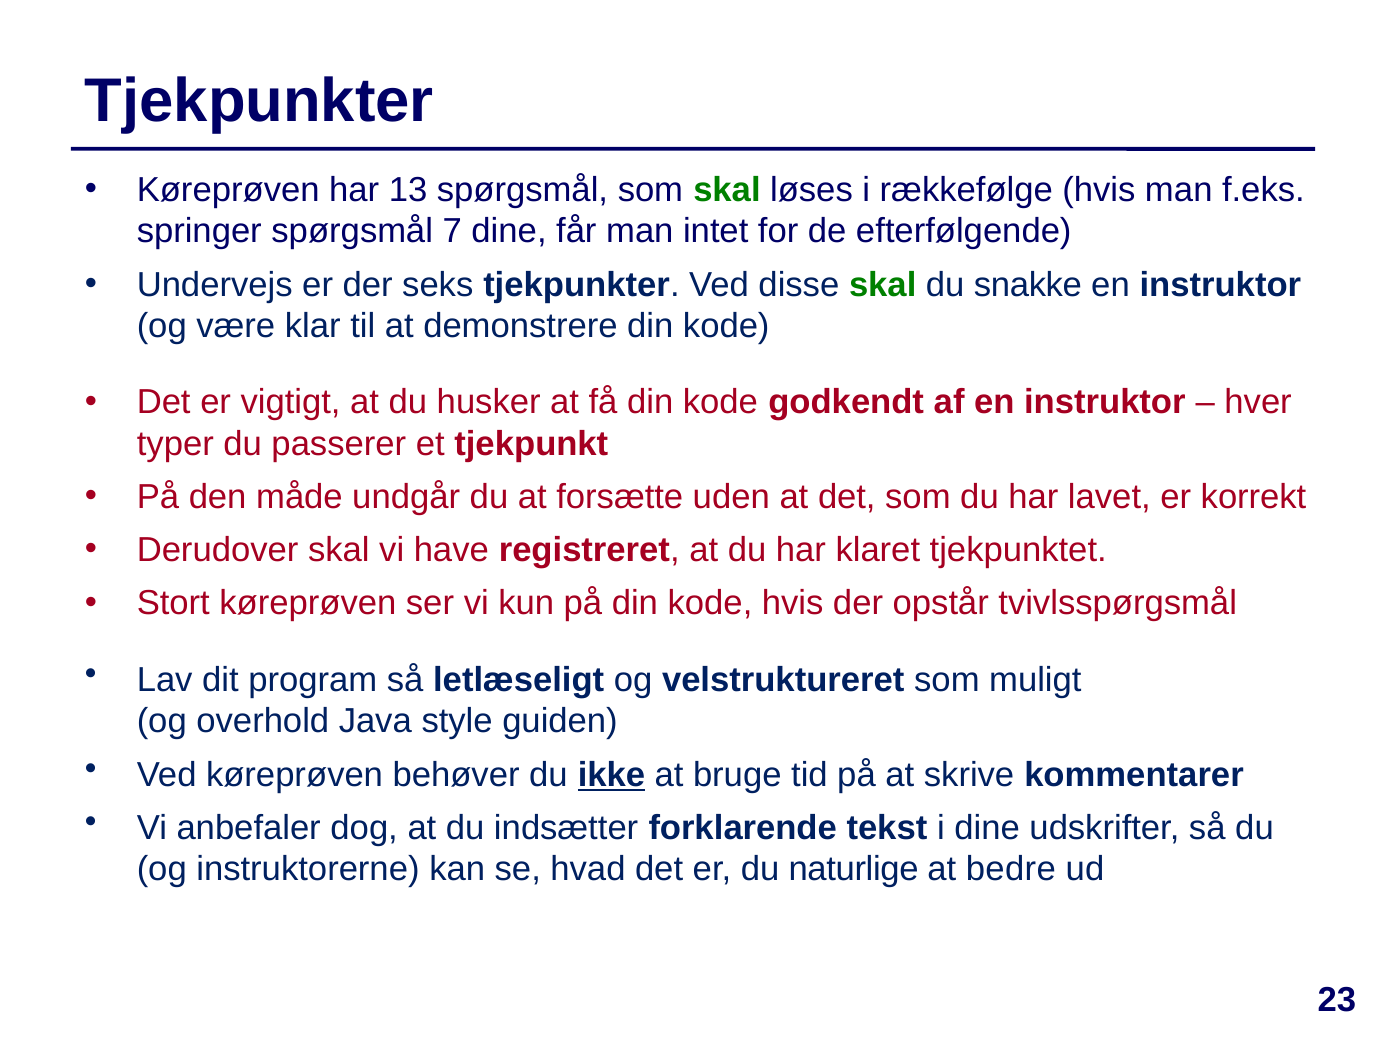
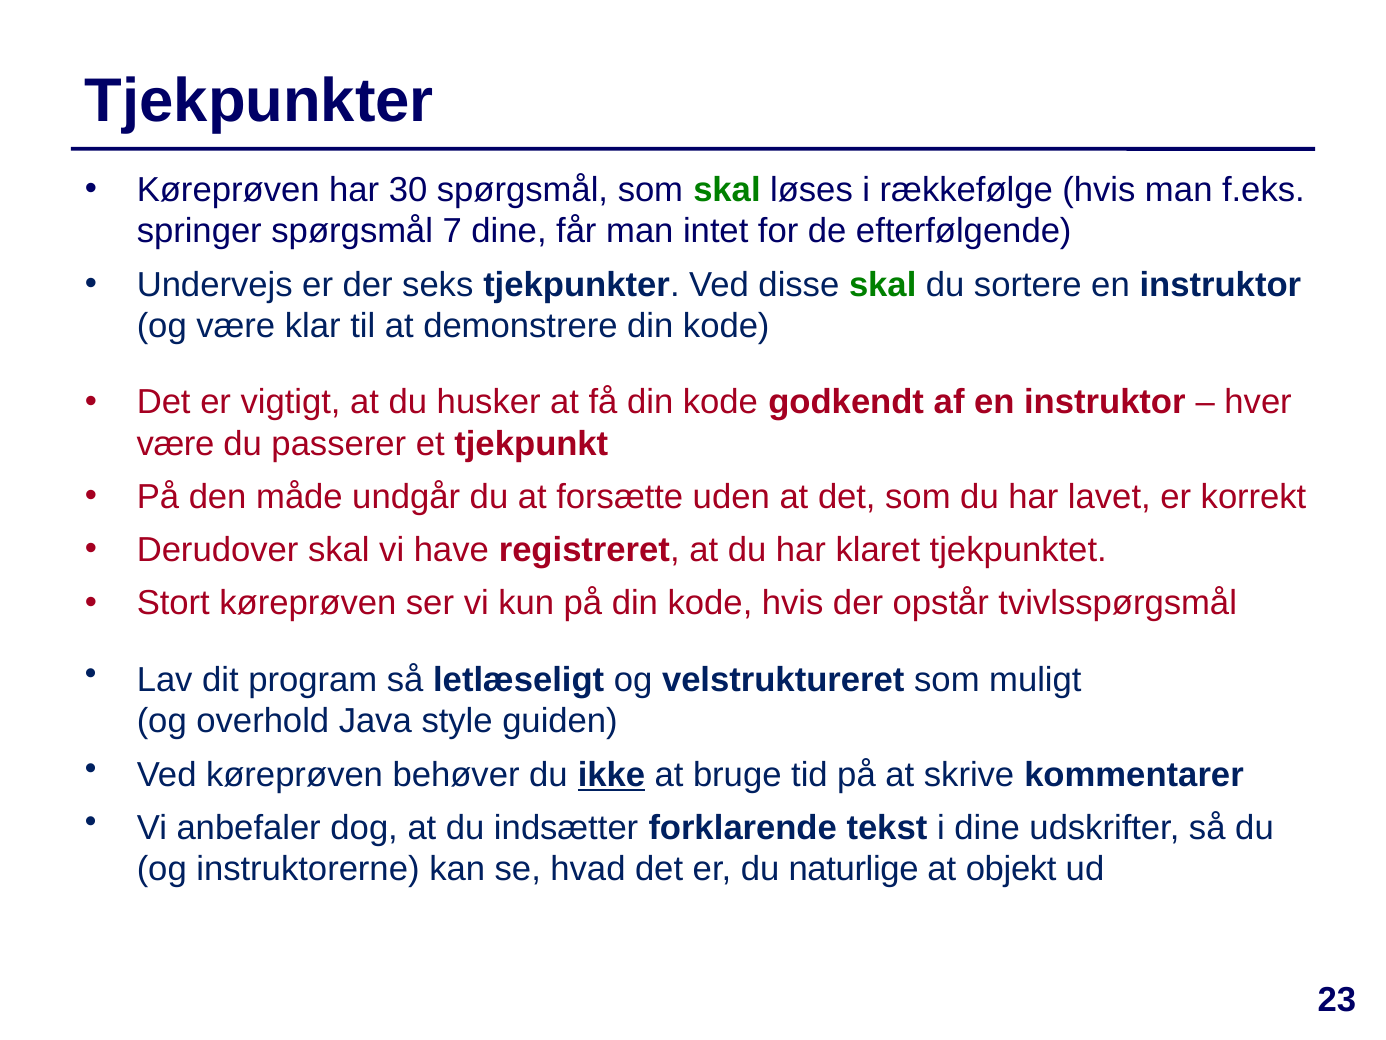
13: 13 -> 30
snakke: snakke -> sortere
typer at (175, 444): typer -> være
bedre: bedre -> objekt
